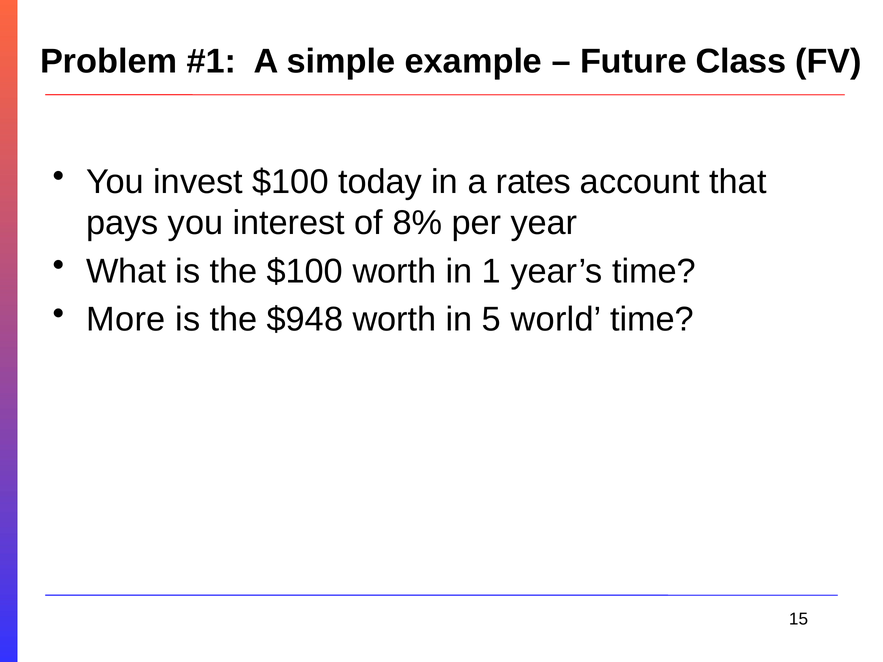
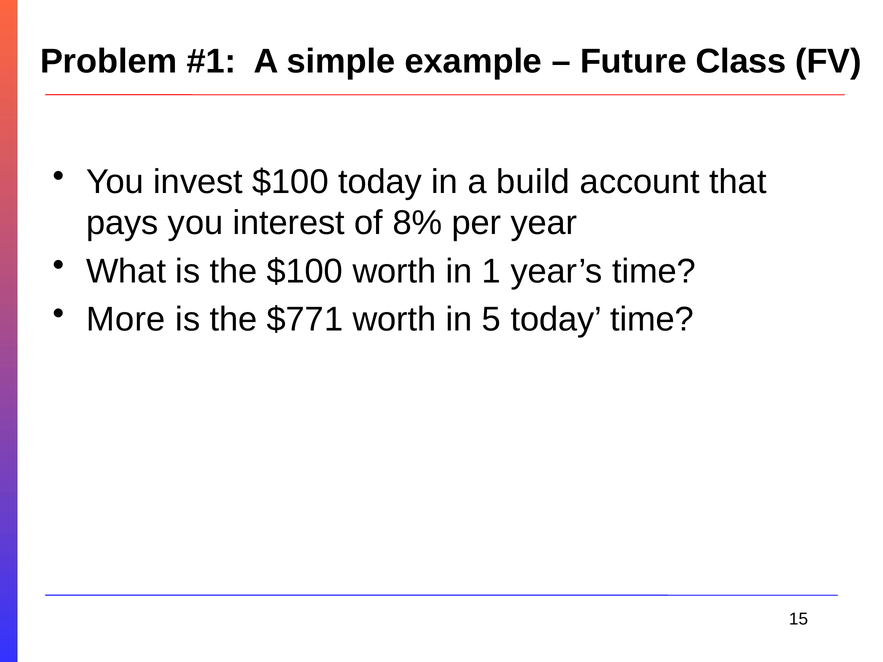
rates: rates -> build
$948: $948 -> $771
5 world: world -> today
